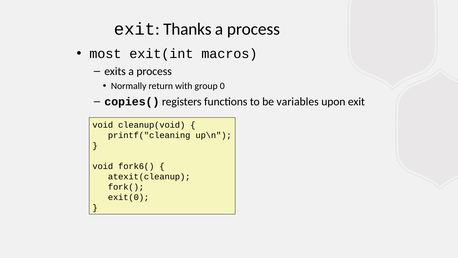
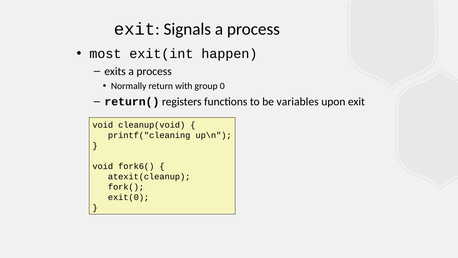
Thanks: Thanks -> Signals
macros: macros -> happen
copies(: copies( -> return(
